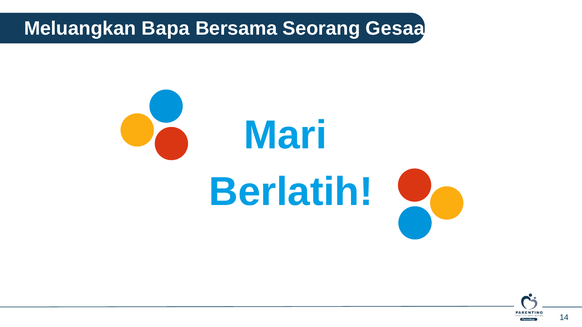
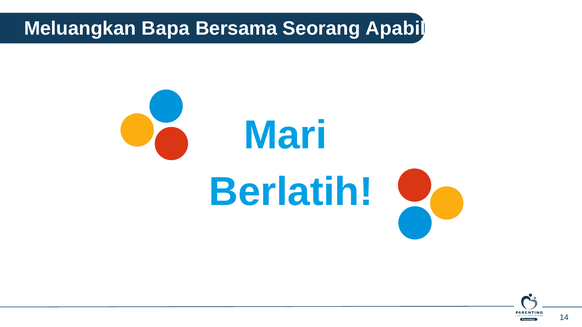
Gesaan: Gesaan -> Apabila
